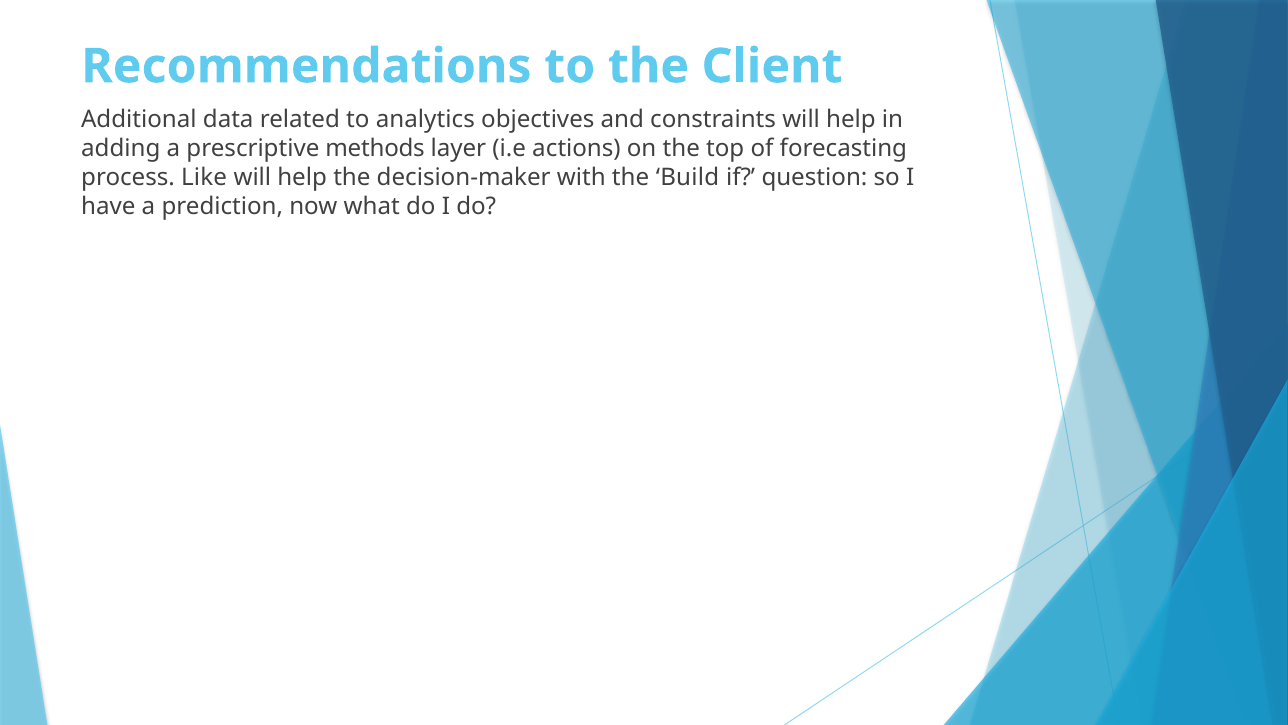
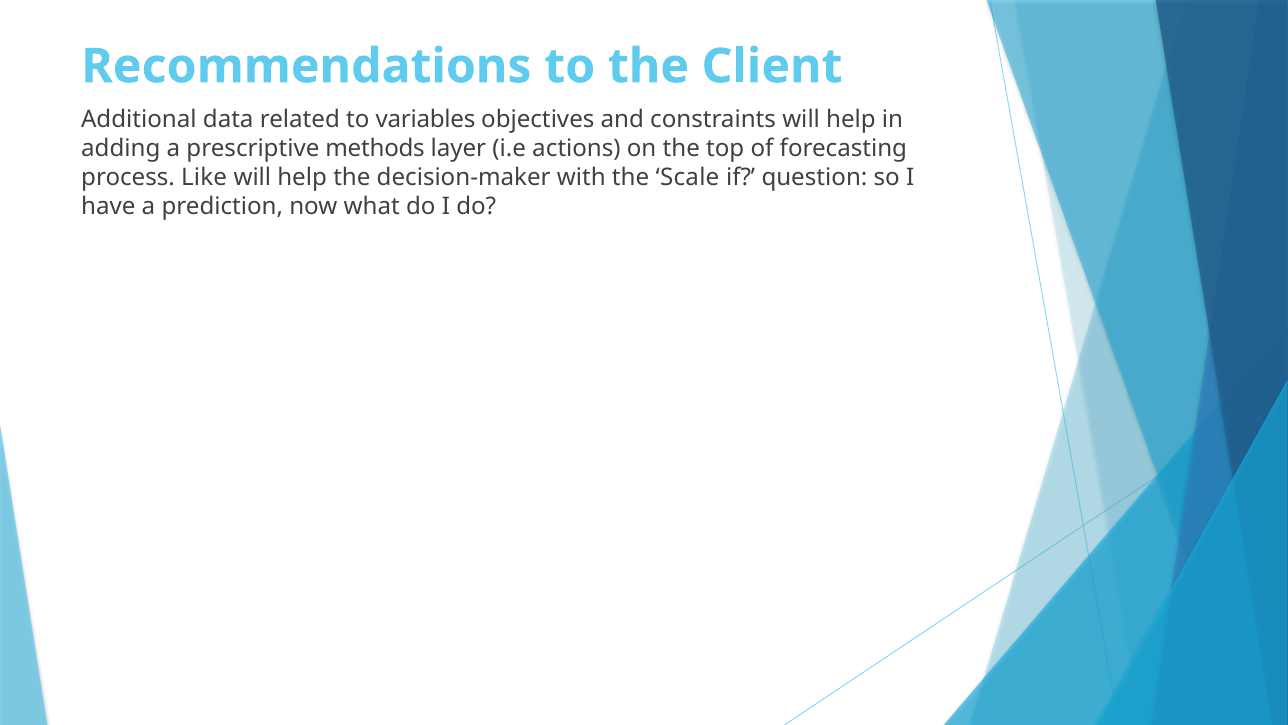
analytics: analytics -> variables
Build: Build -> Scale
